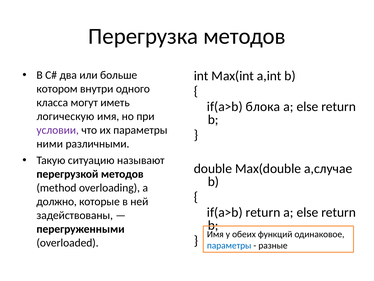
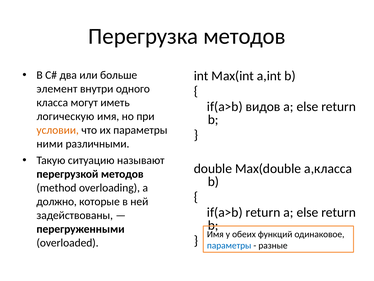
котором: котором -> элемент
блока: блока -> видов
условии colour: purple -> orange
a,случае: a,случае -> a,класса
